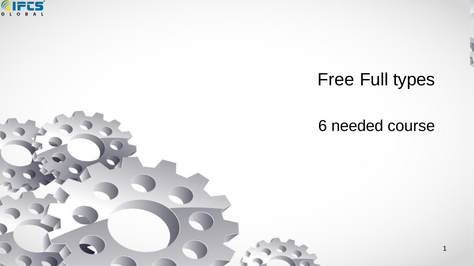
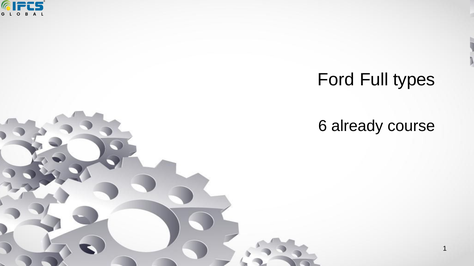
Free: Free -> Ford
needed: needed -> already
